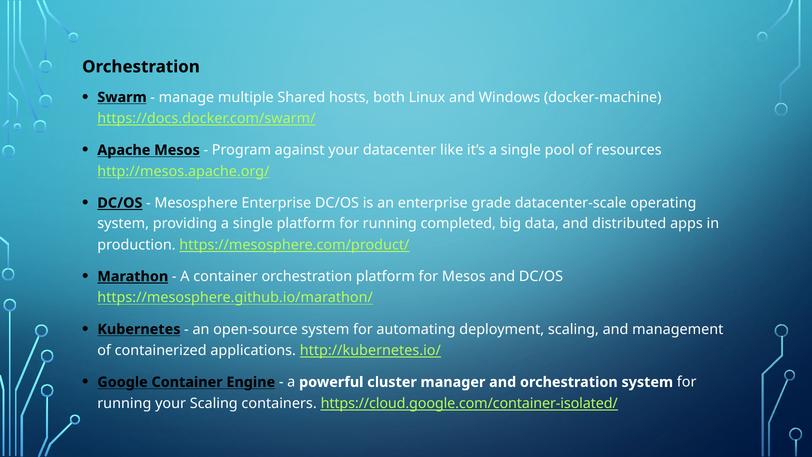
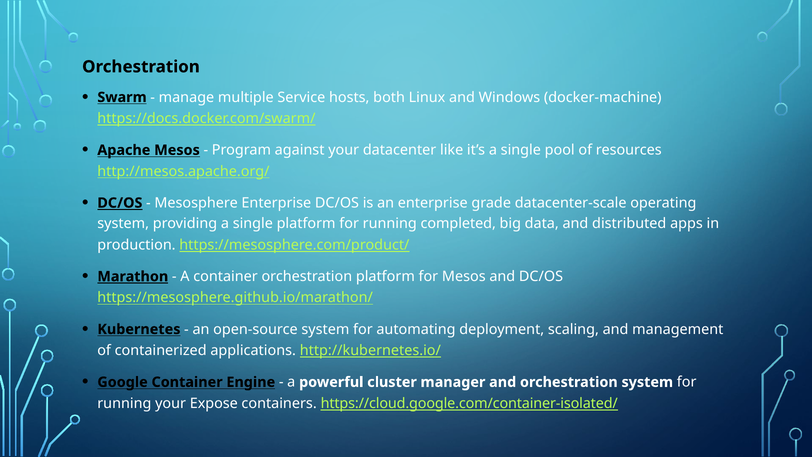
Shared: Shared -> Service
your Scaling: Scaling -> Expose
